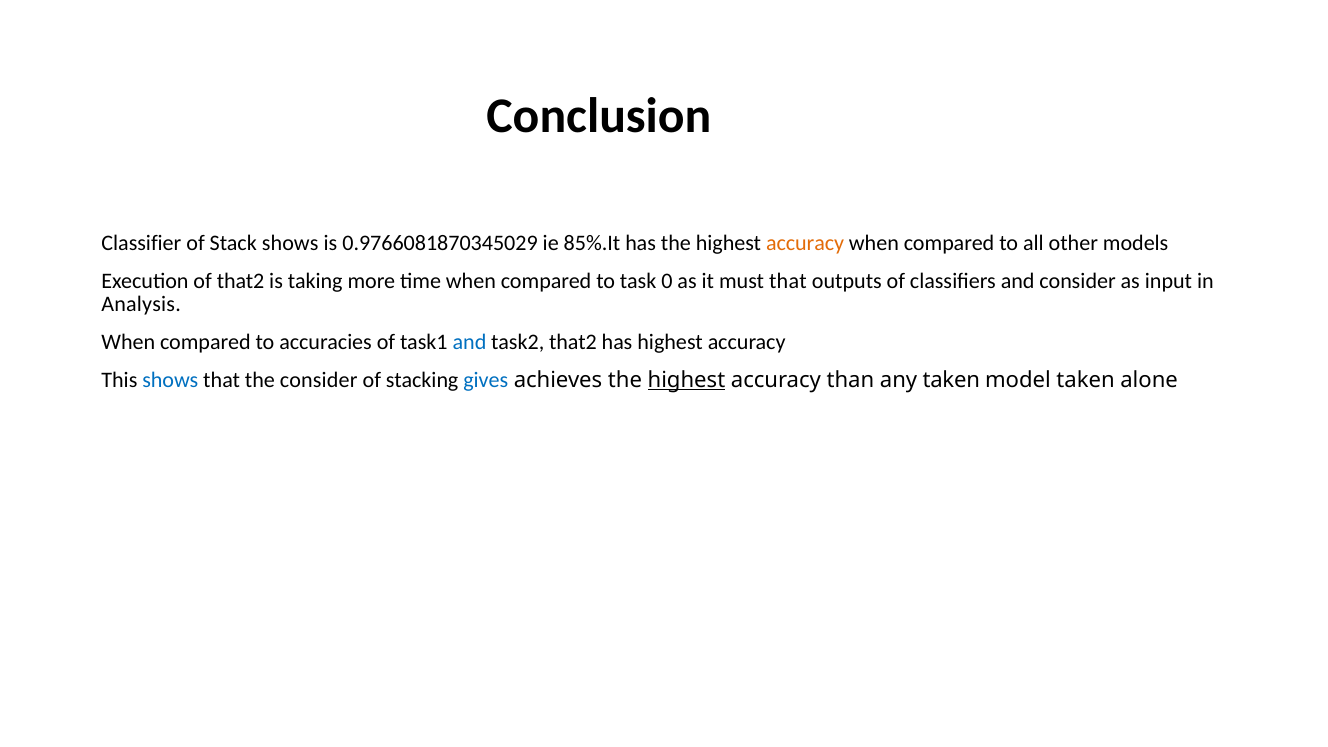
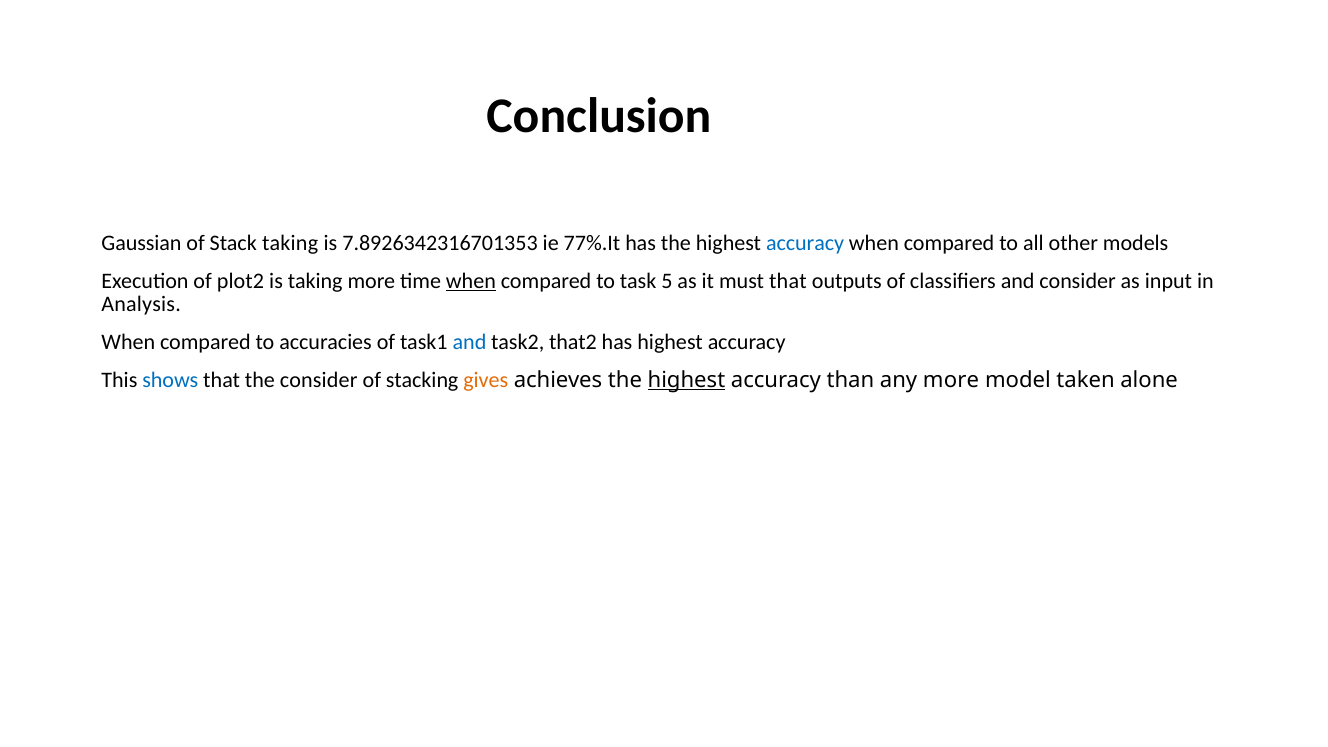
Classifier: Classifier -> Gaussian
Stack shows: shows -> taking
0.9766081870345029: 0.9766081870345029 -> 7.8926342316701353
85%.It: 85%.It -> 77%.It
accuracy at (805, 243) colour: orange -> blue
of that2: that2 -> plot2
when at (471, 281) underline: none -> present
0: 0 -> 5
gives colour: blue -> orange
any taken: taken -> more
